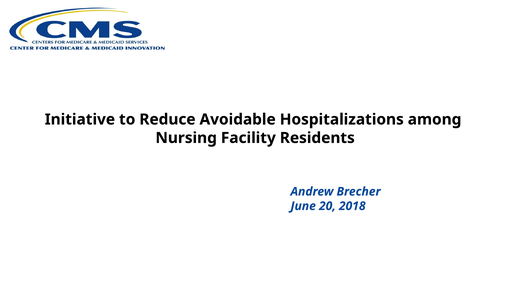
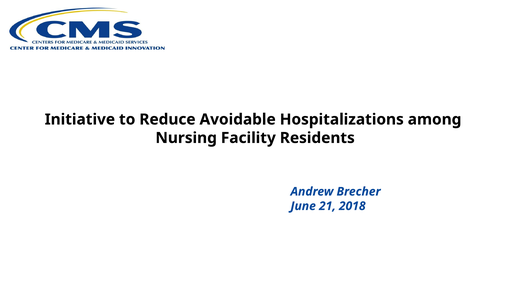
20: 20 -> 21
